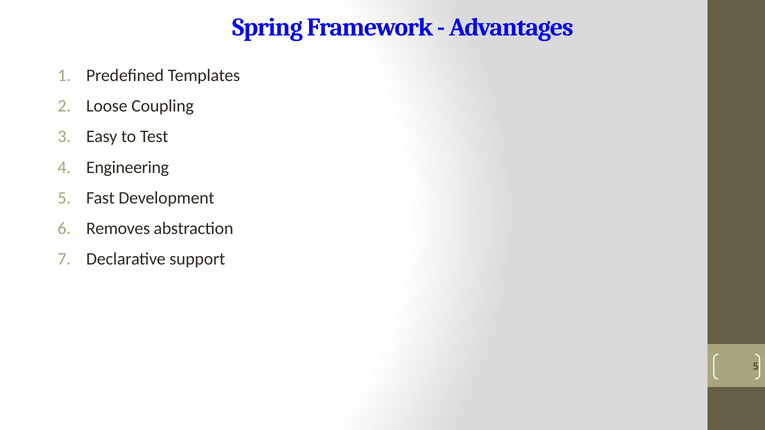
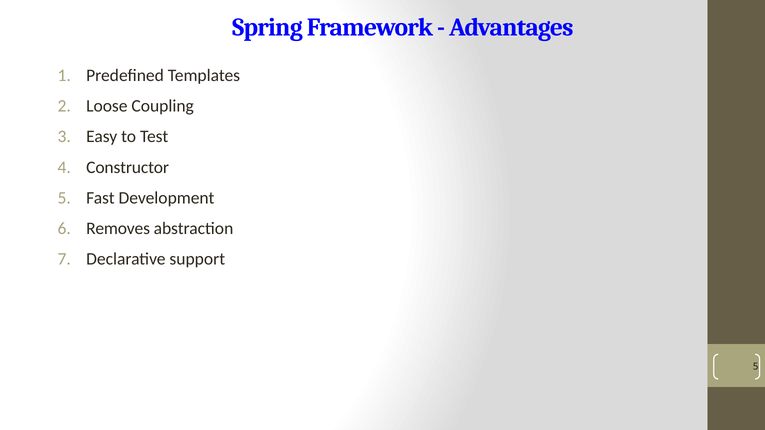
Engineering: Engineering -> Constructor
